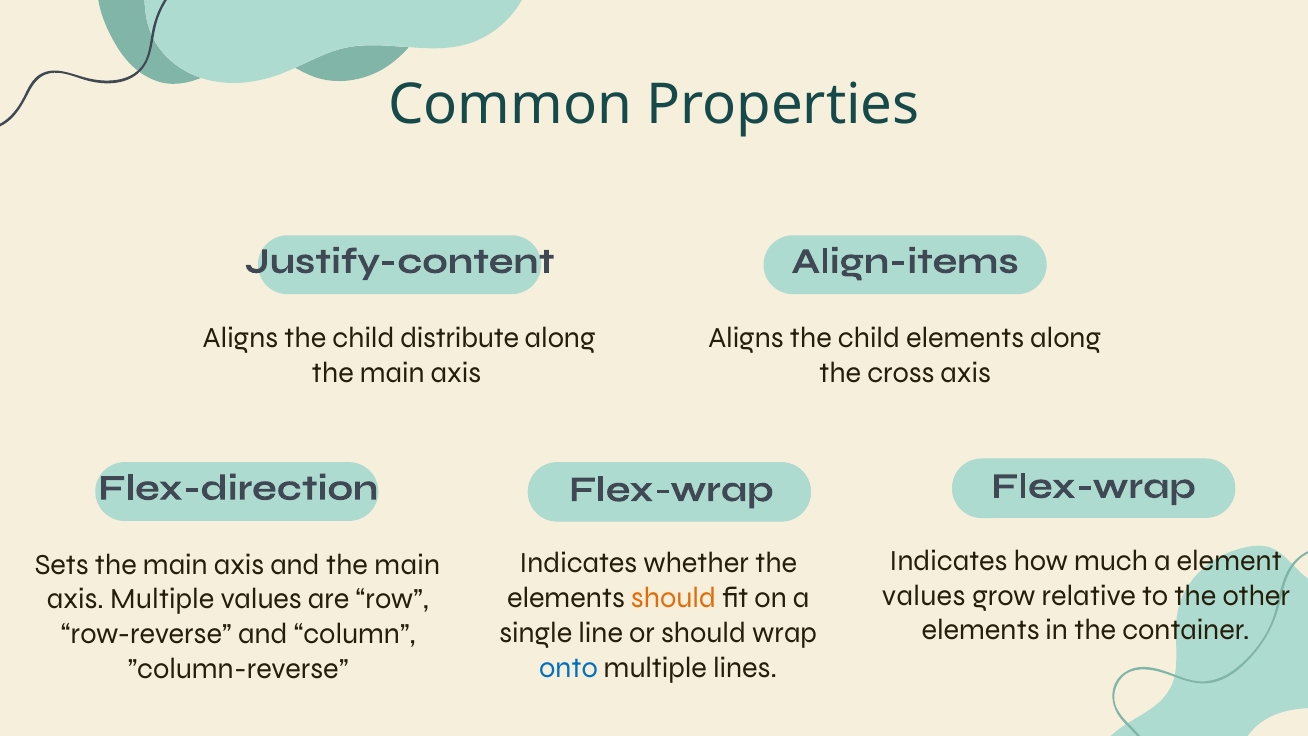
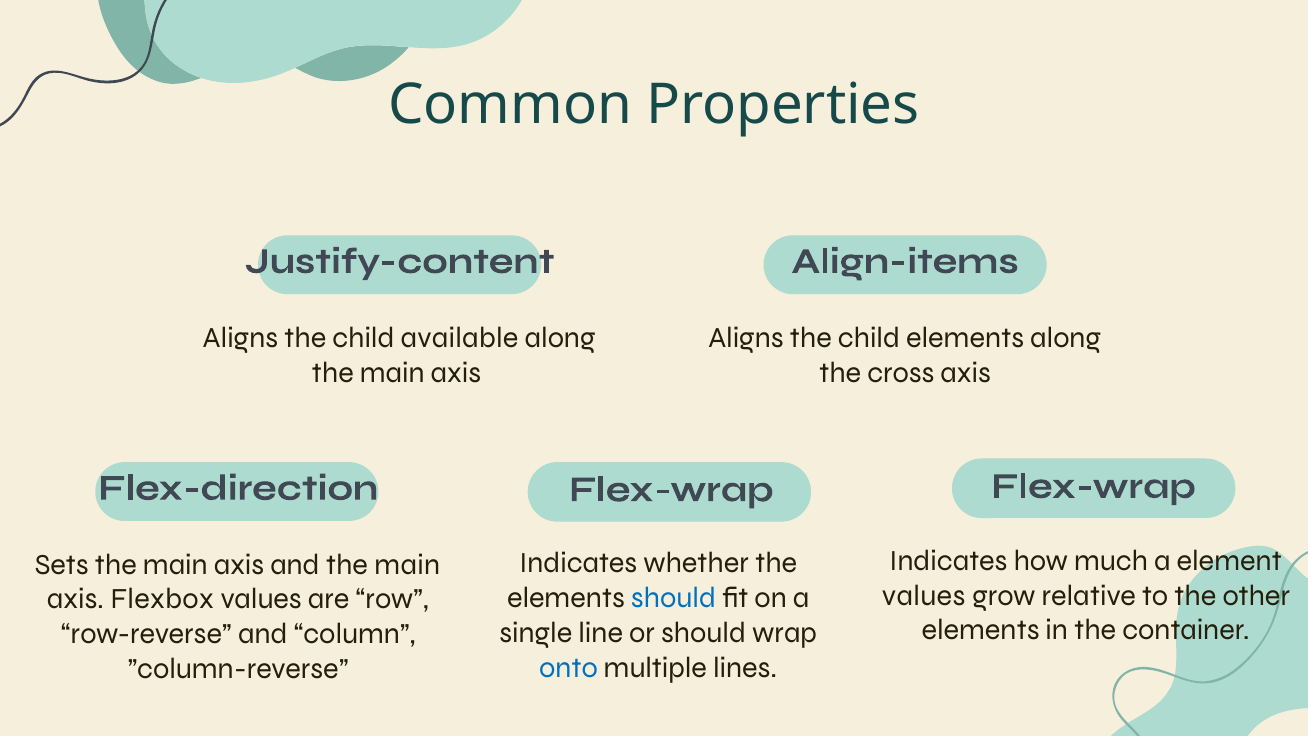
distribute: distribute -> available
should at (673, 598) colour: orange -> blue
axis Multiple: Multiple -> Flexbox
